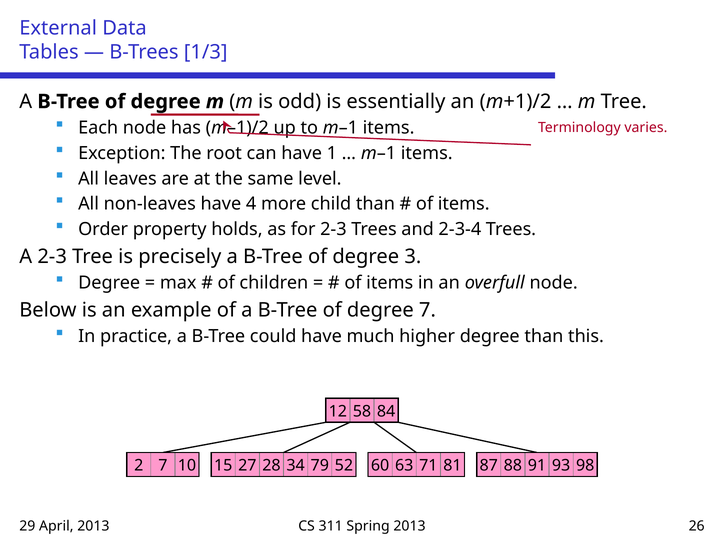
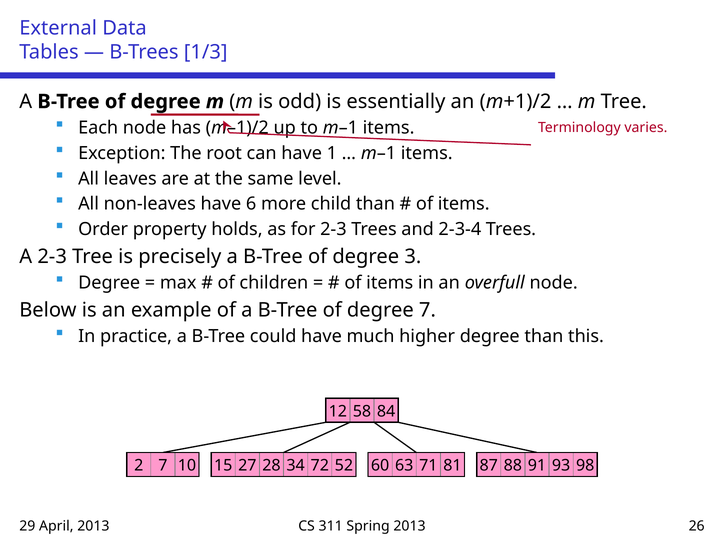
4: 4 -> 6
79: 79 -> 72
